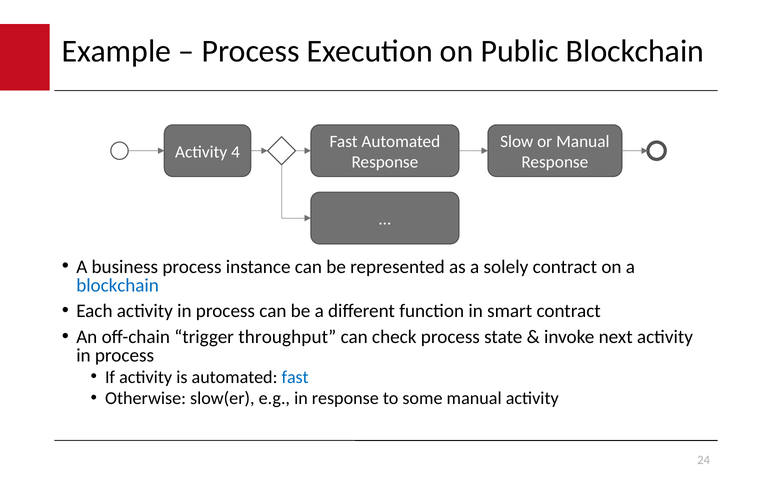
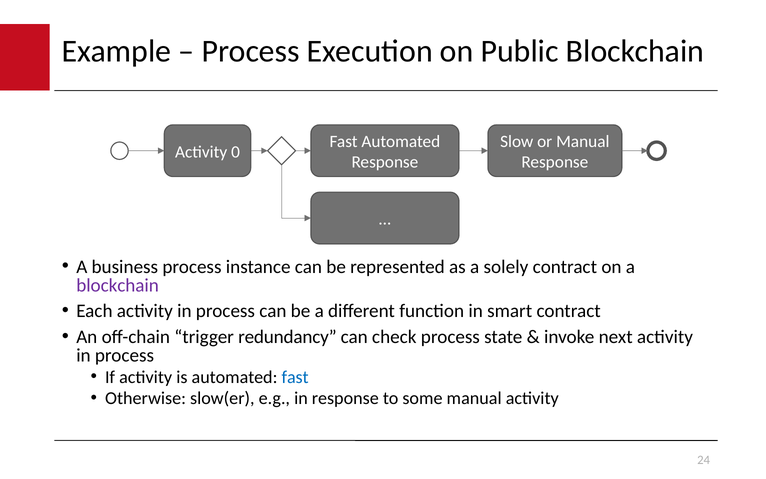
4: 4 -> 0
blockchain at (118, 285) colour: blue -> purple
throughput: throughput -> redundancy
